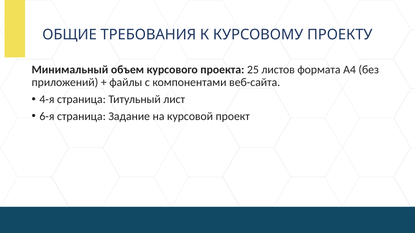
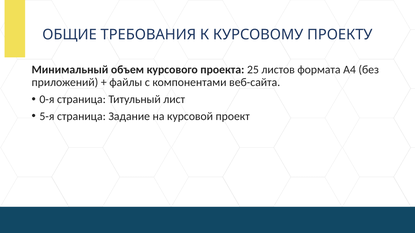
4-я: 4-я -> 0-я
6-я: 6-я -> 5-я
